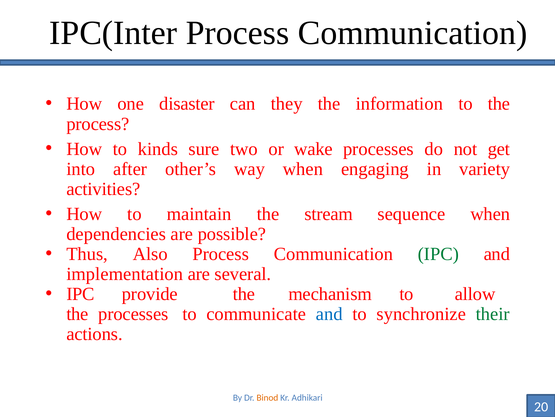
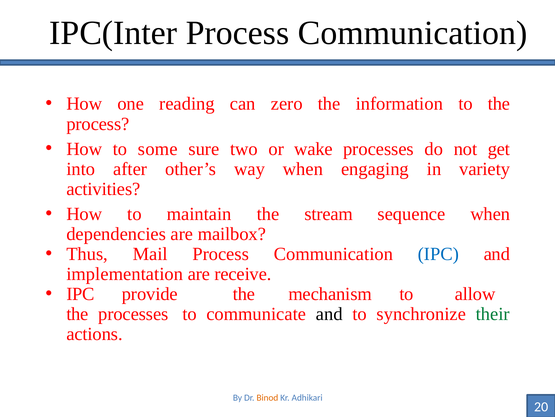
disaster: disaster -> reading
they: they -> zero
kinds: kinds -> some
possible: possible -> mailbox
Also: Also -> Mail
IPC at (438, 254) colour: green -> blue
several: several -> receive
and at (329, 313) colour: blue -> black
